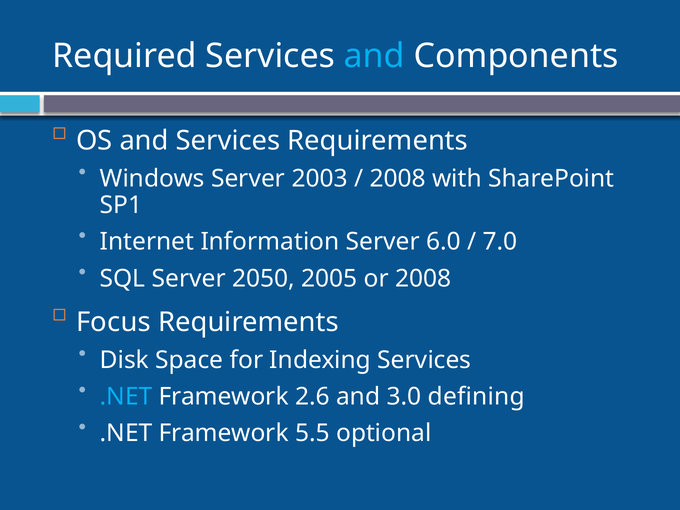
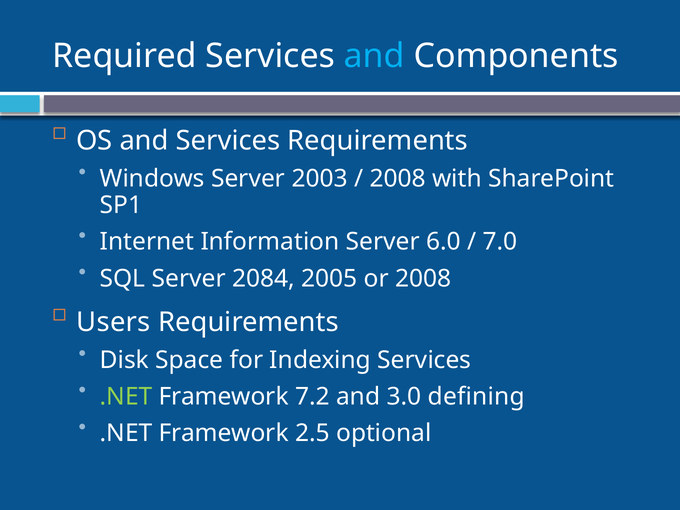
2050: 2050 -> 2084
Focus: Focus -> Users
.NET at (126, 397) colour: light blue -> light green
2.6: 2.6 -> 7.2
5.5: 5.5 -> 2.5
